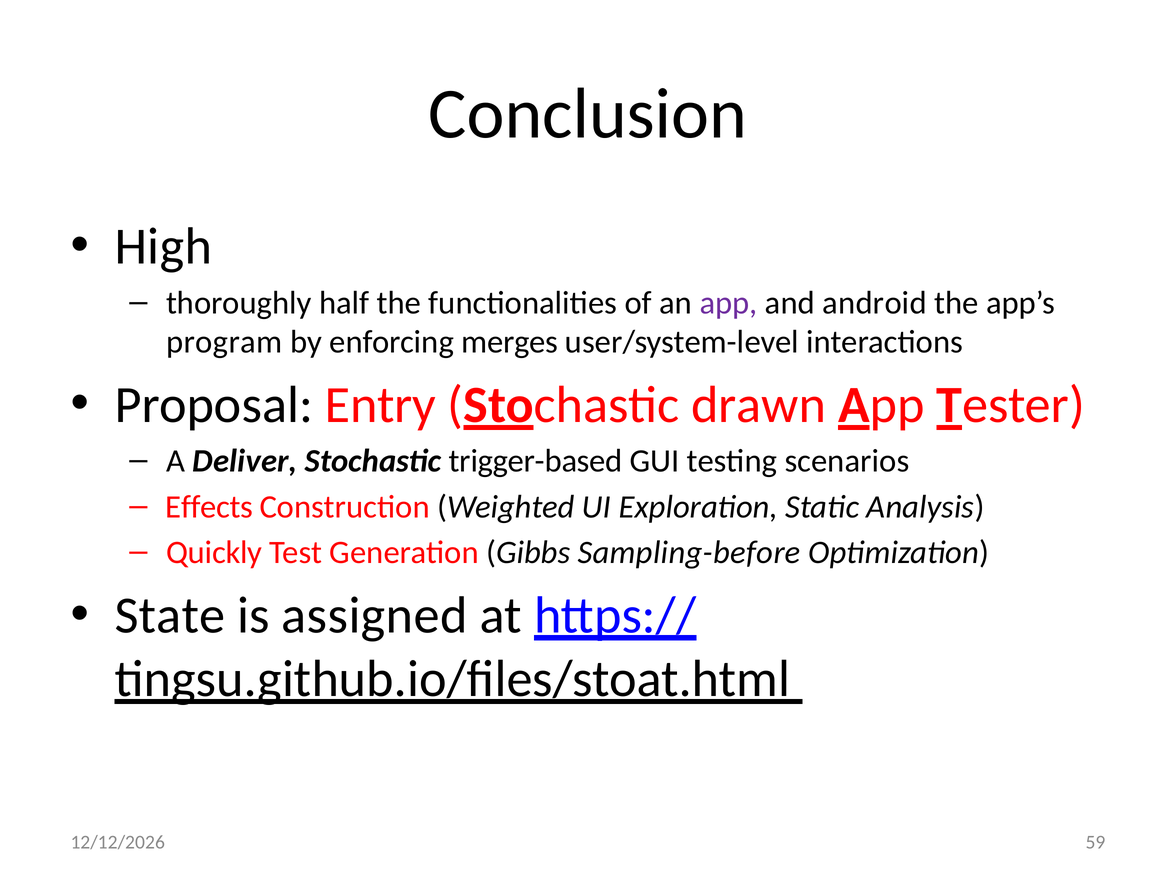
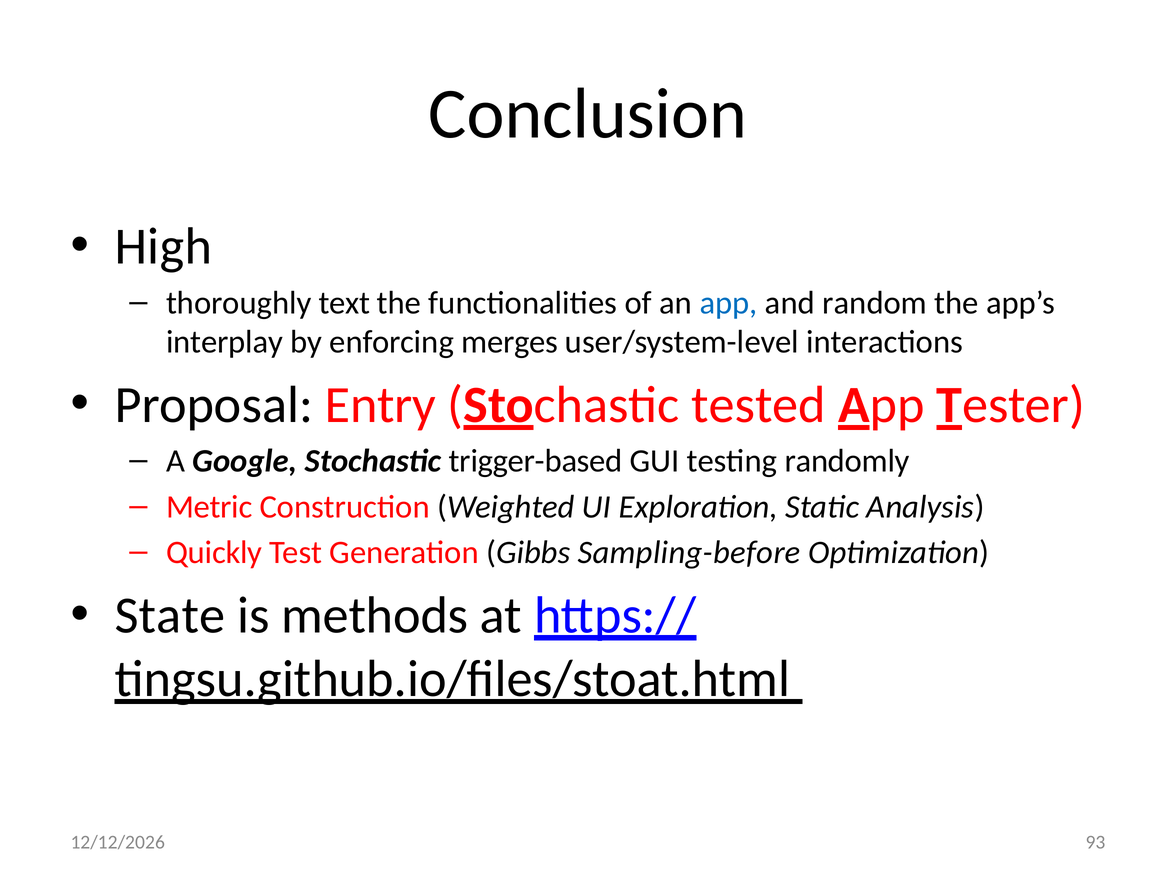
half: half -> text
app at (729, 303) colour: purple -> blue
android: android -> random
program: program -> interplay
drawn: drawn -> tested
Deliver: Deliver -> Google
scenarios: scenarios -> randomly
Effects: Effects -> Metric
assigned: assigned -> methods
59: 59 -> 93
